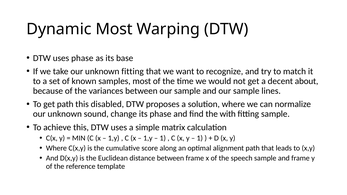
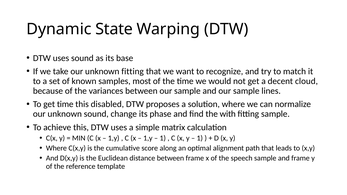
Dynamic Most: Most -> State
uses phase: phase -> sound
about: about -> cloud
get path: path -> time
